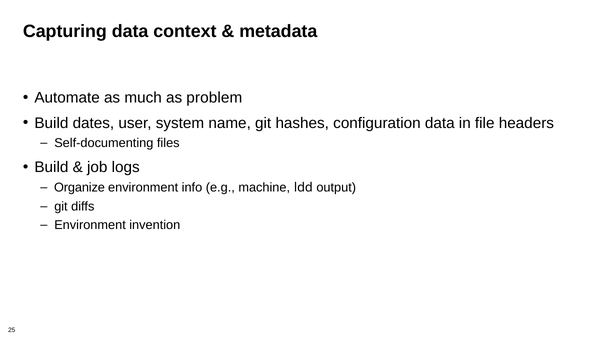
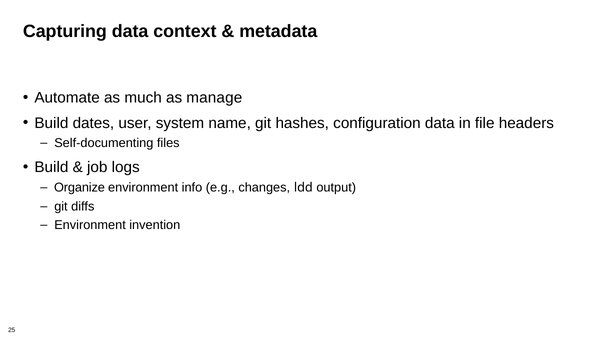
problem: problem -> manage
machine: machine -> changes
